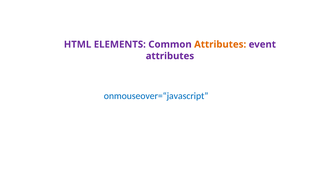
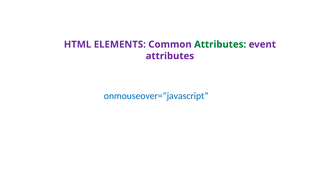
Attributes at (220, 44) colour: orange -> green
